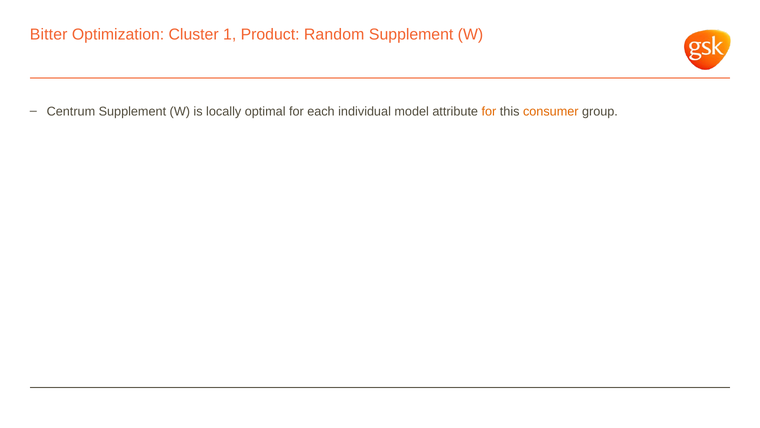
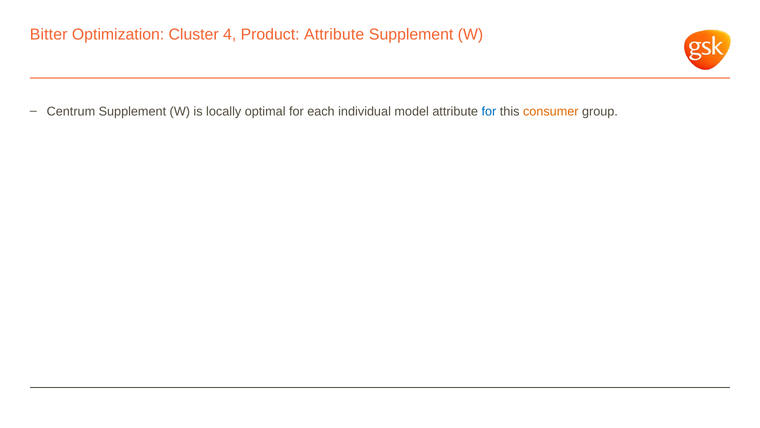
1: 1 -> 4
Product Random: Random -> Attribute
for at (489, 111) colour: orange -> blue
